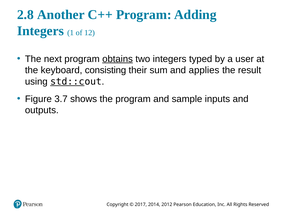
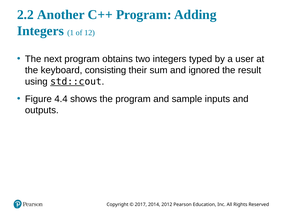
2.8: 2.8 -> 2.2
obtains underline: present -> none
applies: applies -> ignored
3.7: 3.7 -> 4.4
